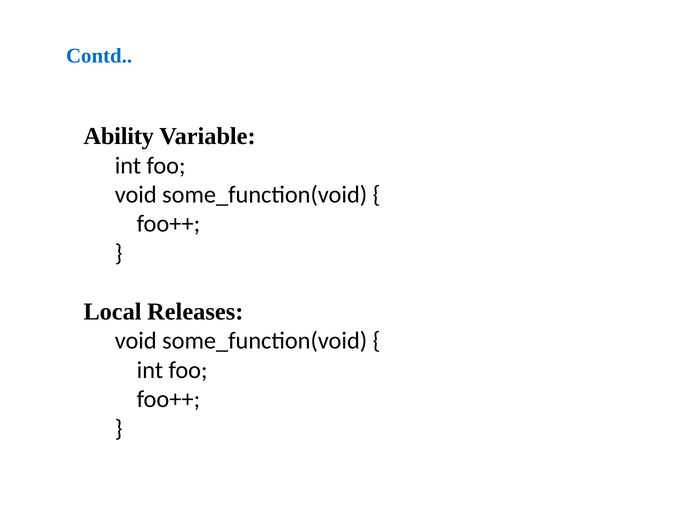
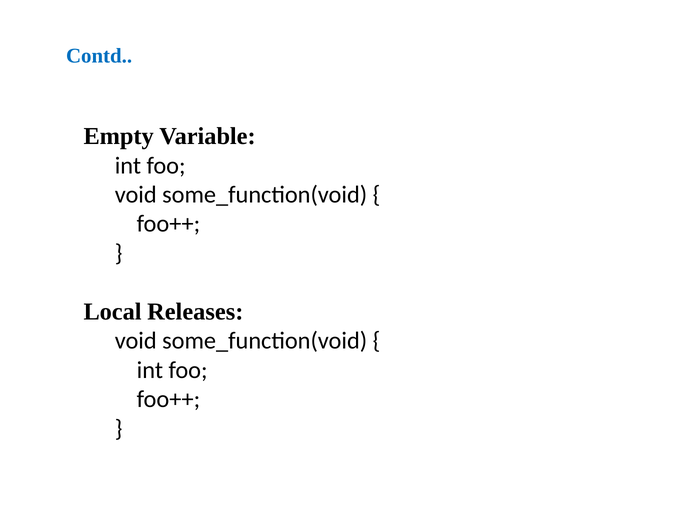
Ability: Ability -> Empty
